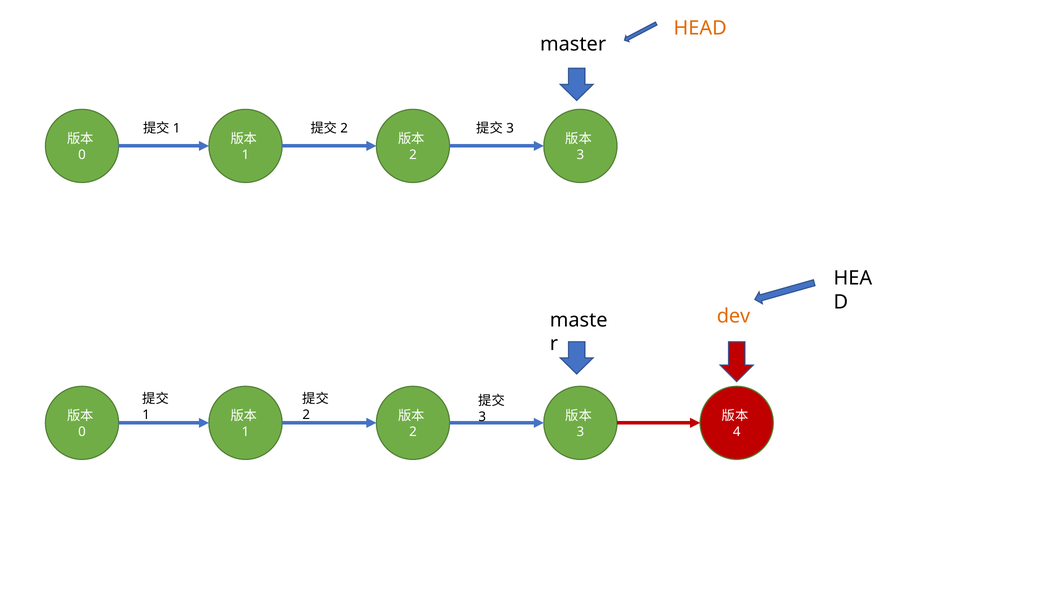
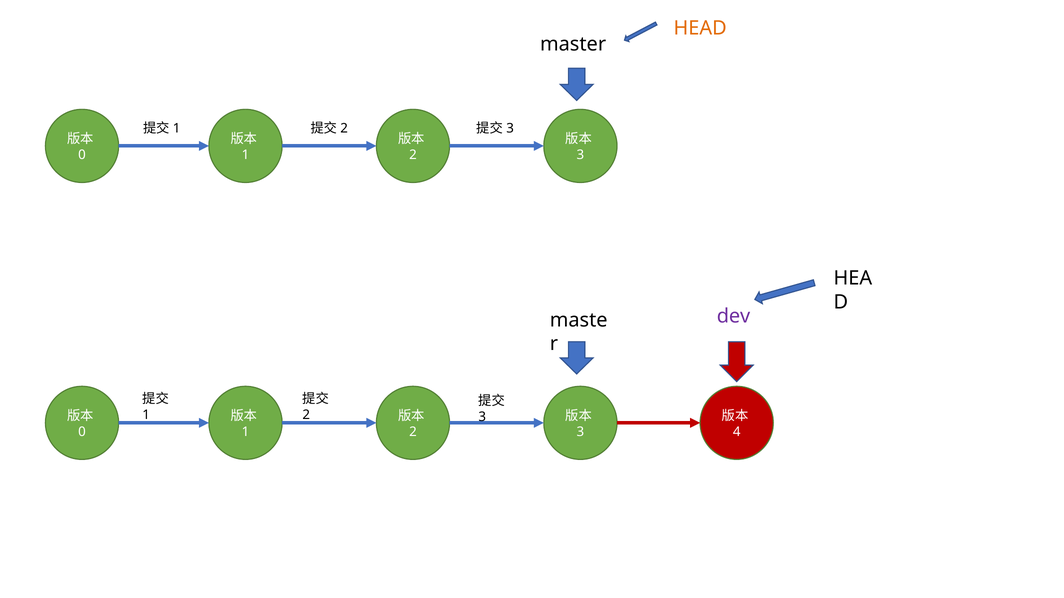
dev colour: orange -> purple
